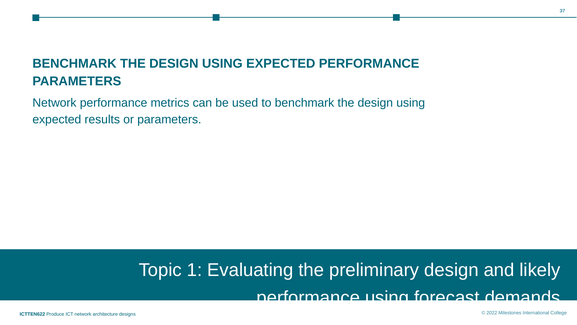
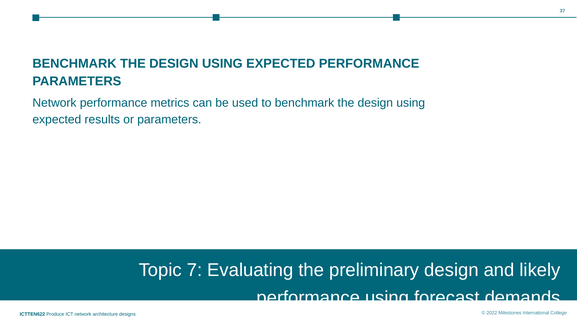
1 at (195, 270): 1 -> 7
